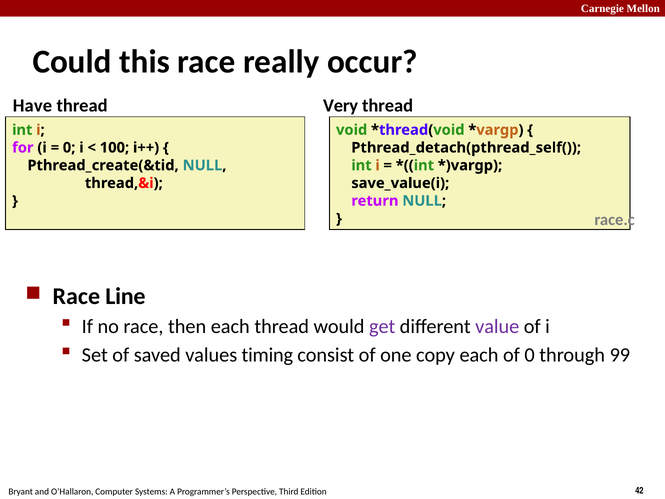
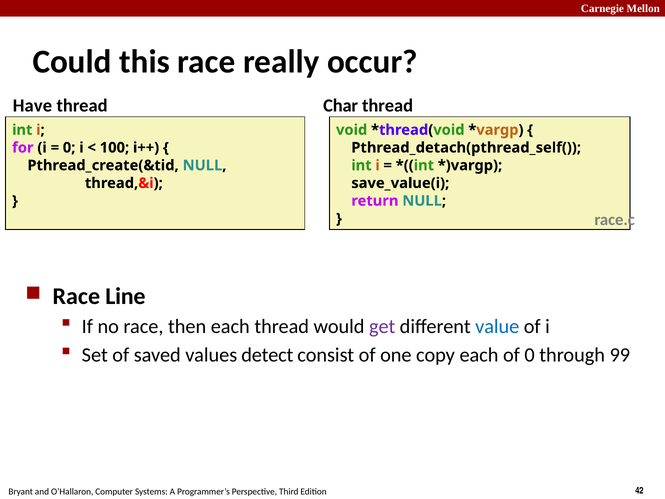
Very: Very -> Char
value colour: purple -> blue
timing: timing -> detect
